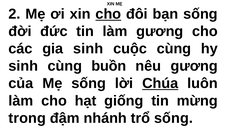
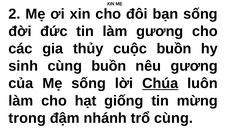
cho at (108, 14) underline: present -> none
gia sinh: sinh -> thủy
cuộc cùng: cùng -> buồn
trổ sống: sống -> cùng
